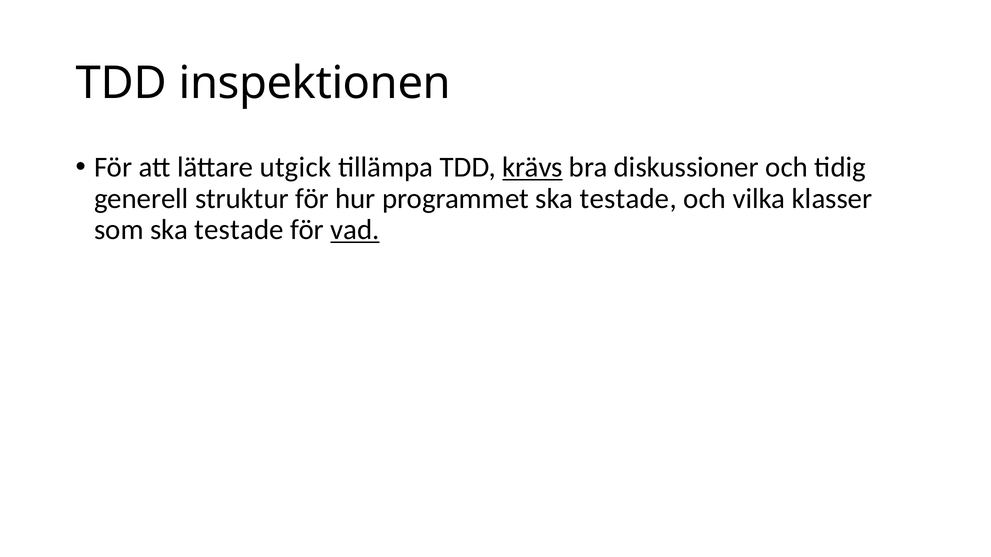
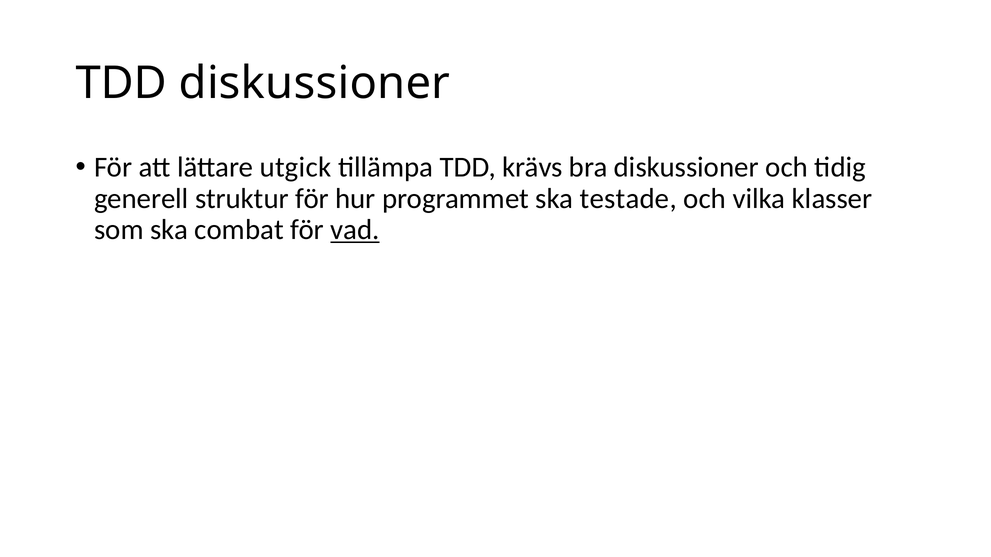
TDD inspektionen: inspektionen -> diskussioner
krävs underline: present -> none
som ska testade: testade -> combat
